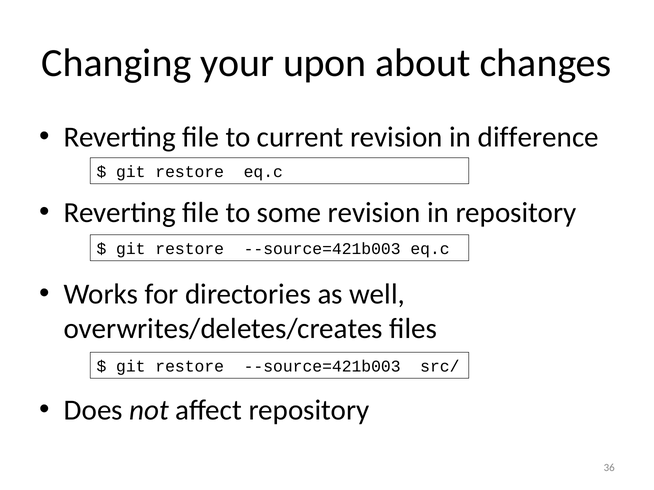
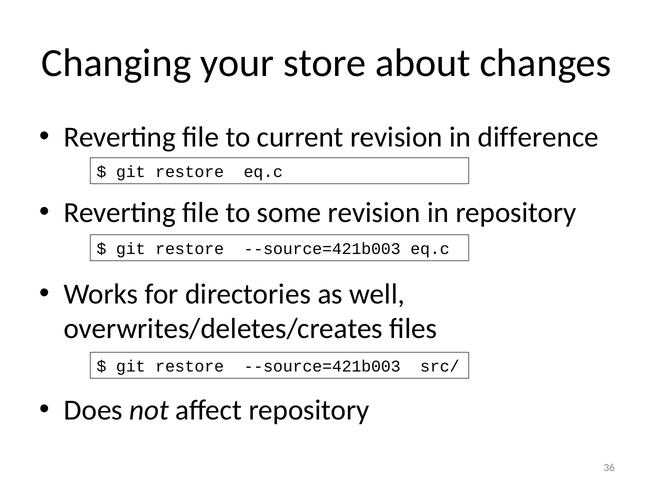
upon: upon -> store
